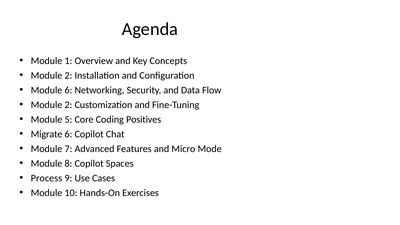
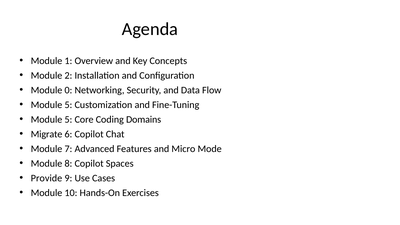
Module 6: 6 -> 0
2 at (68, 105): 2 -> 5
Positives: Positives -> Domains
Process: Process -> Provide
